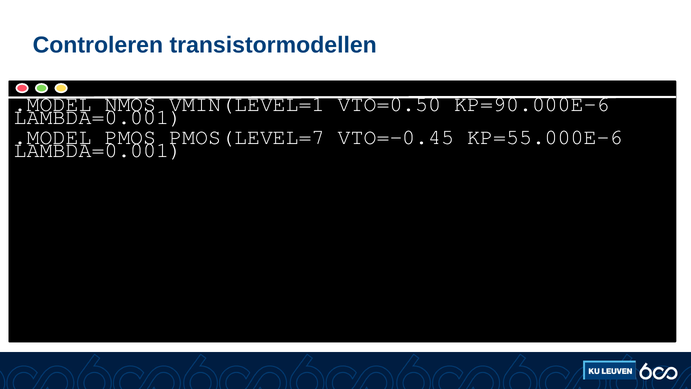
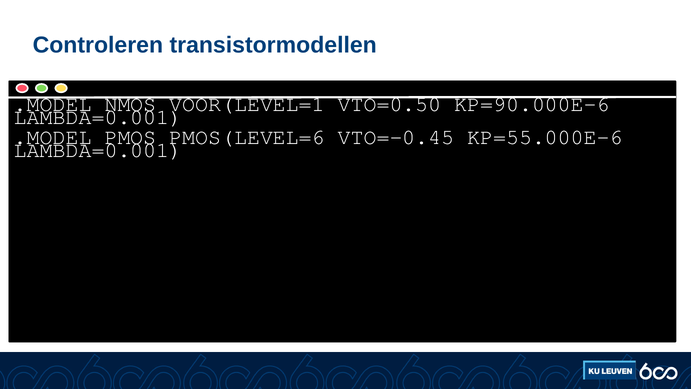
VMIN(LEVEL=1: VMIN(LEVEL=1 -> VOOR(LEVEL=1
PMOS(LEVEL=7: PMOS(LEVEL=7 -> PMOS(LEVEL=6
